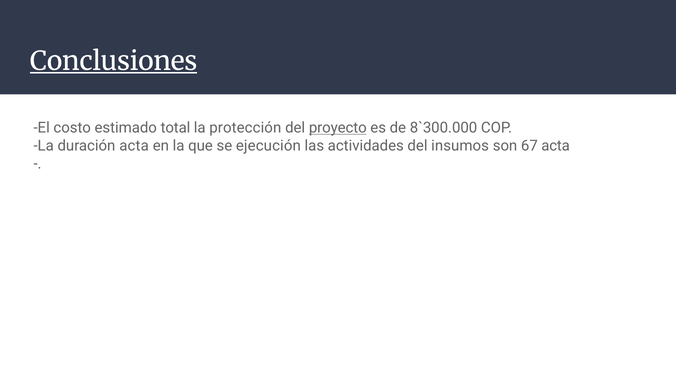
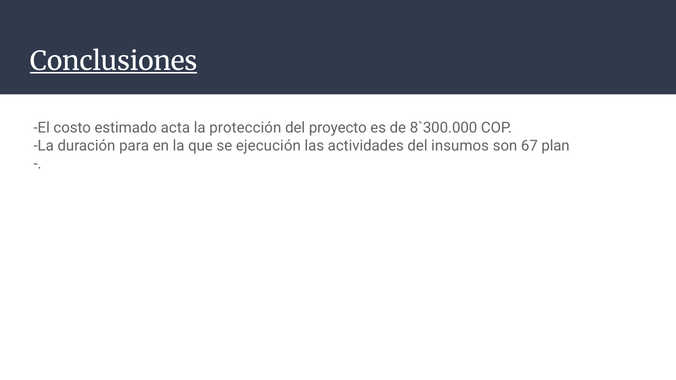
total: total -> acta
proyecto underline: present -> none
duración acta: acta -> para
67 acta: acta -> plan
